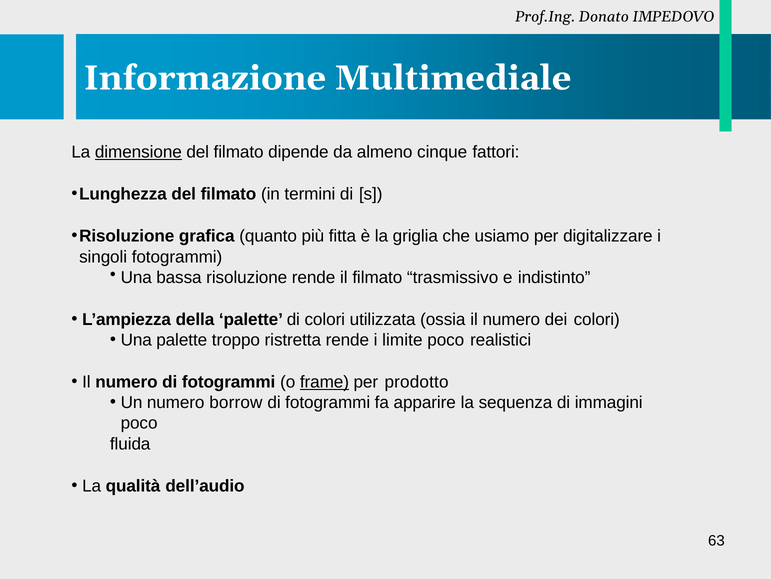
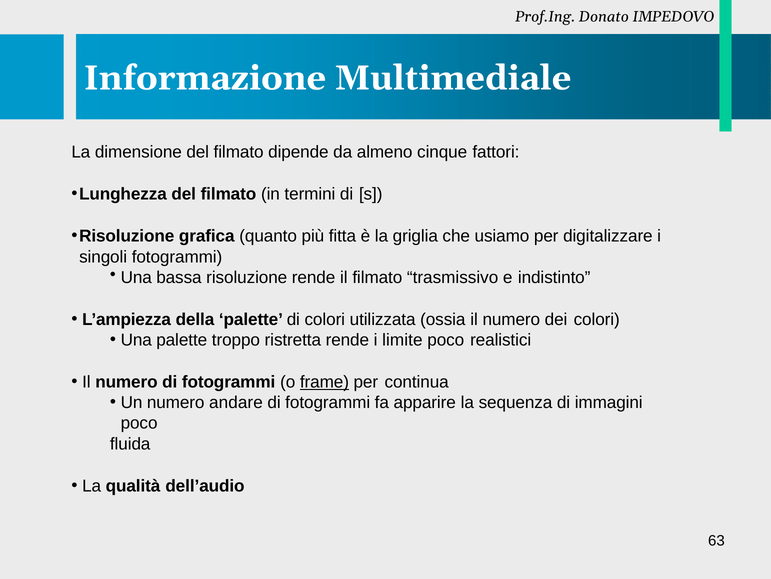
dimensione underline: present -> none
prodotto: prodotto -> continua
borrow: borrow -> andare
